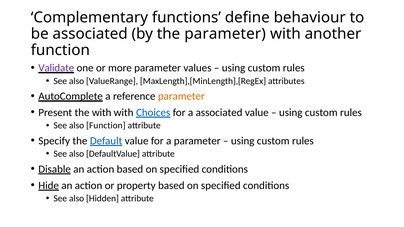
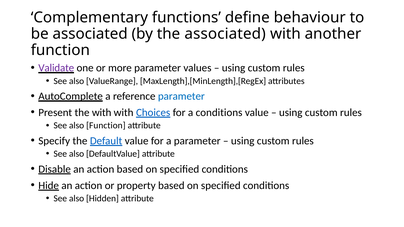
the parameter: parameter -> associated
parameter at (181, 96) colour: orange -> blue
a associated: associated -> conditions
